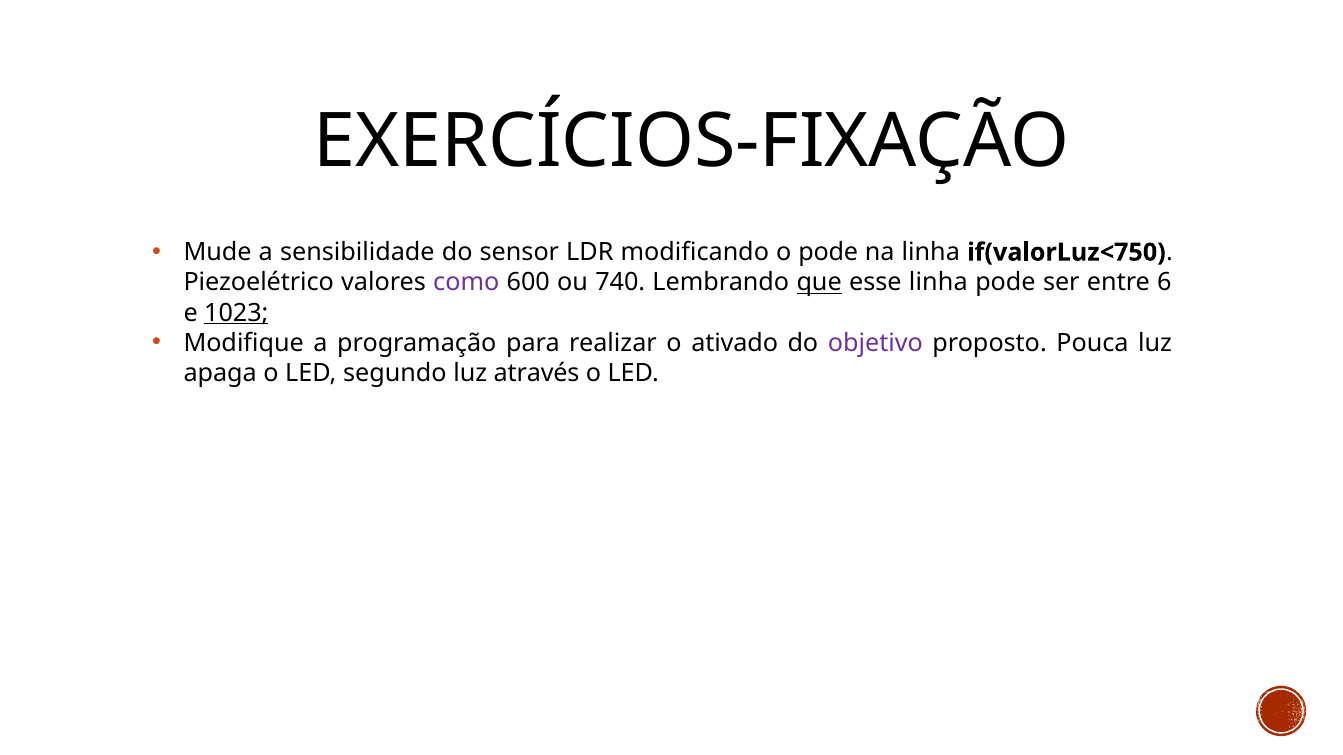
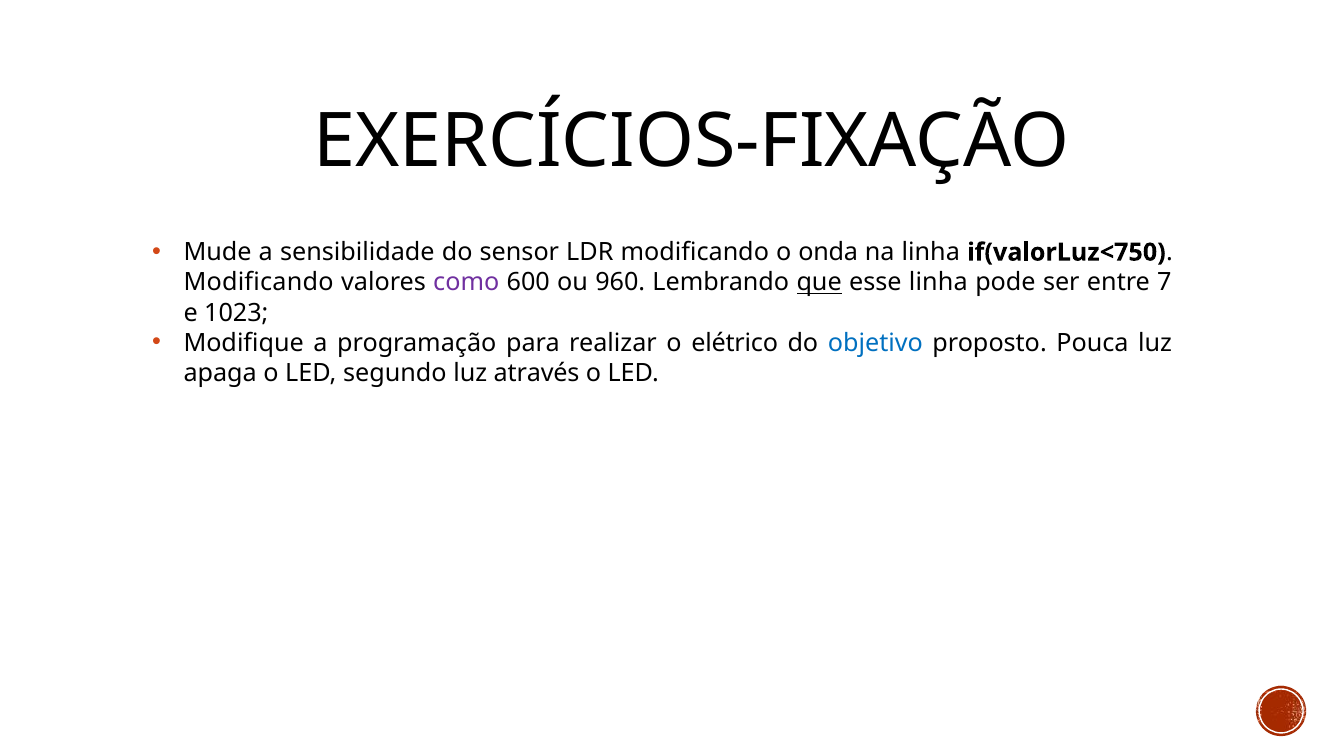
o pode: pode -> onda
Piezoelétrico at (259, 283): Piezoelétrico -> Modificando
740: 740 -> 960
6: 6 -> 7
1023 underline: present -> none
ativado: ativado -> elétrico
objetivo colour: purple -> blue
